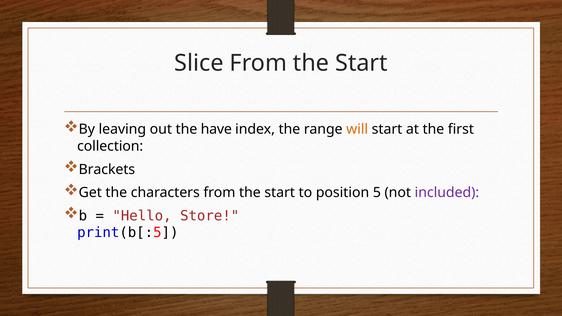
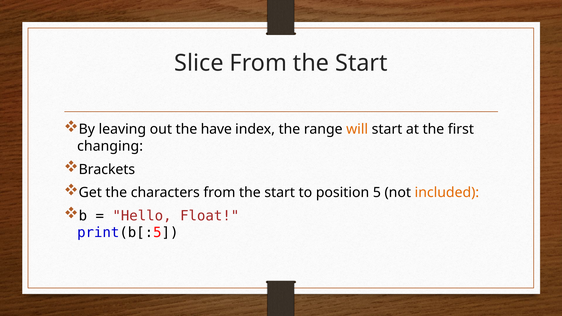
collection: collection -> changing
included colour: purple -> orange
Store: Store -> Float
